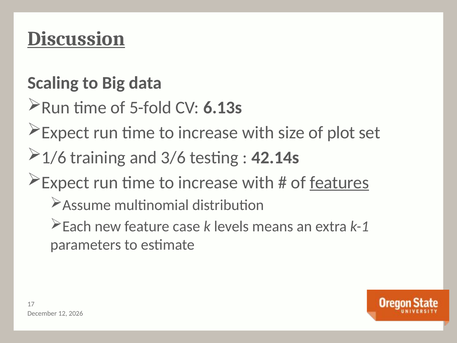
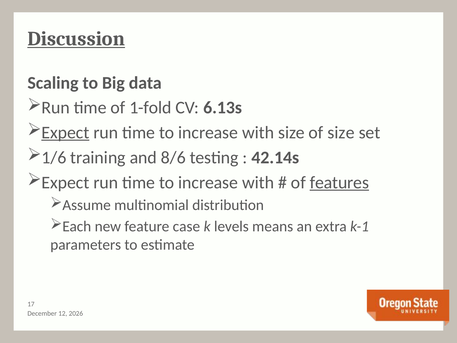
5-fold: 5-fold -> 1-fold
Expect at (65, 133) underline: none -> present
of plot: plot -> size
3/6: 3/6 -> 8/6
